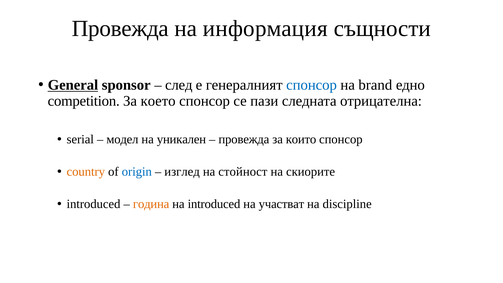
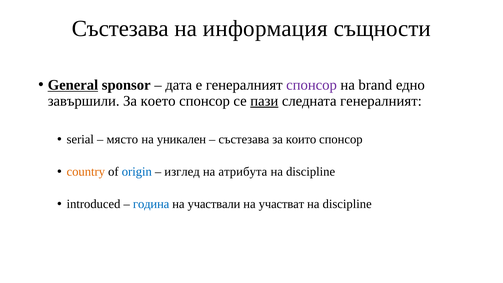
Провежда at (120, 28): Провежда -> Състезава
след: след -> дата
спонсор at (312, 85) colour: blue -> purple
competition: competition -> завършили
пази underline: none -> present
следната отрицателна: отрицателна -> генералният
модел: модел -> място
провежда at (244, 139): провежда -> състезава
стойност: стойност -> атрибута
скиорите at (311, 172): скиорите -> discipline
година colour: orange -> blue
на introduced: introduced -> участвали
